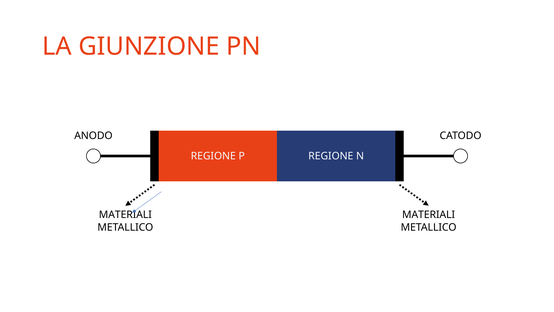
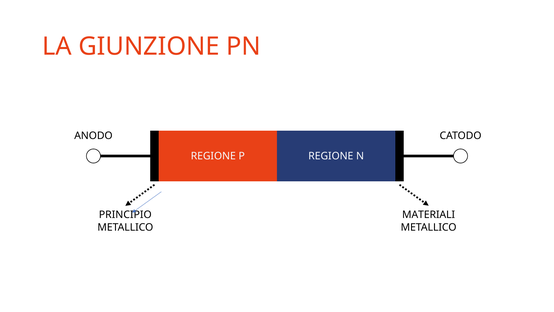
MATERIALI at (125, 215): MATERIALI -> PRINCIPIO
